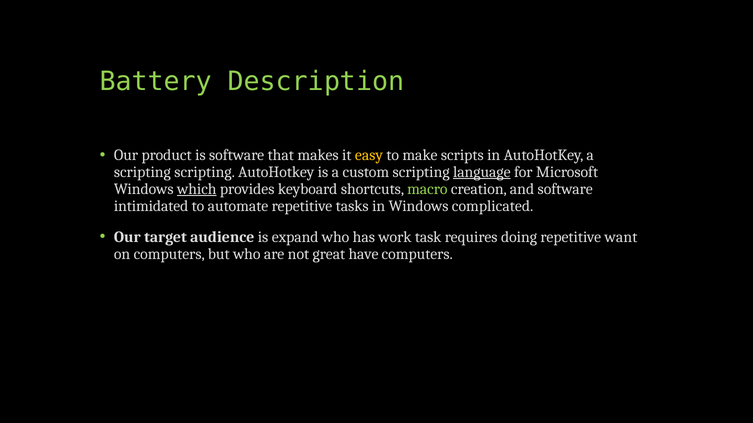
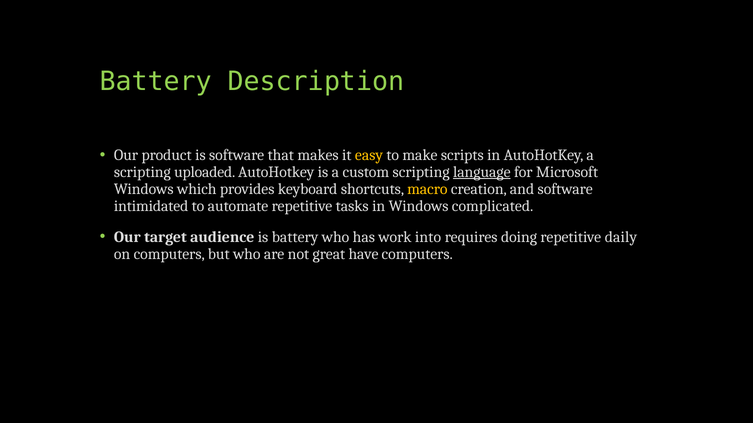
scripting scripting: scripting -> uploaded
which underline: present -> none
macro colour: light green -> yellow
is expand: expand -> battery
task: task -> into
want: want -> daily
